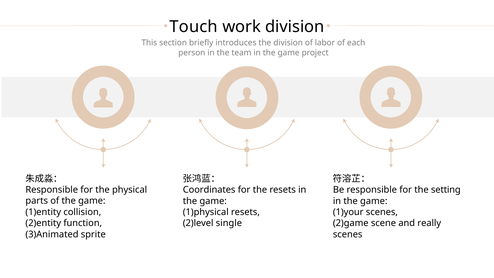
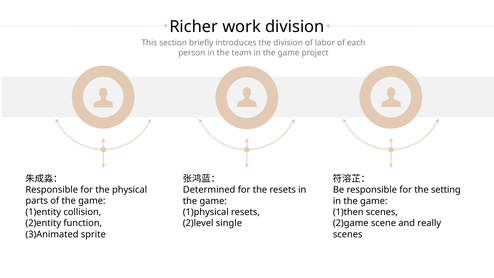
Touch: Touch -> Richer
Coordinates: Coordinates -> Determined
1)your: 1)your -> 1)then
